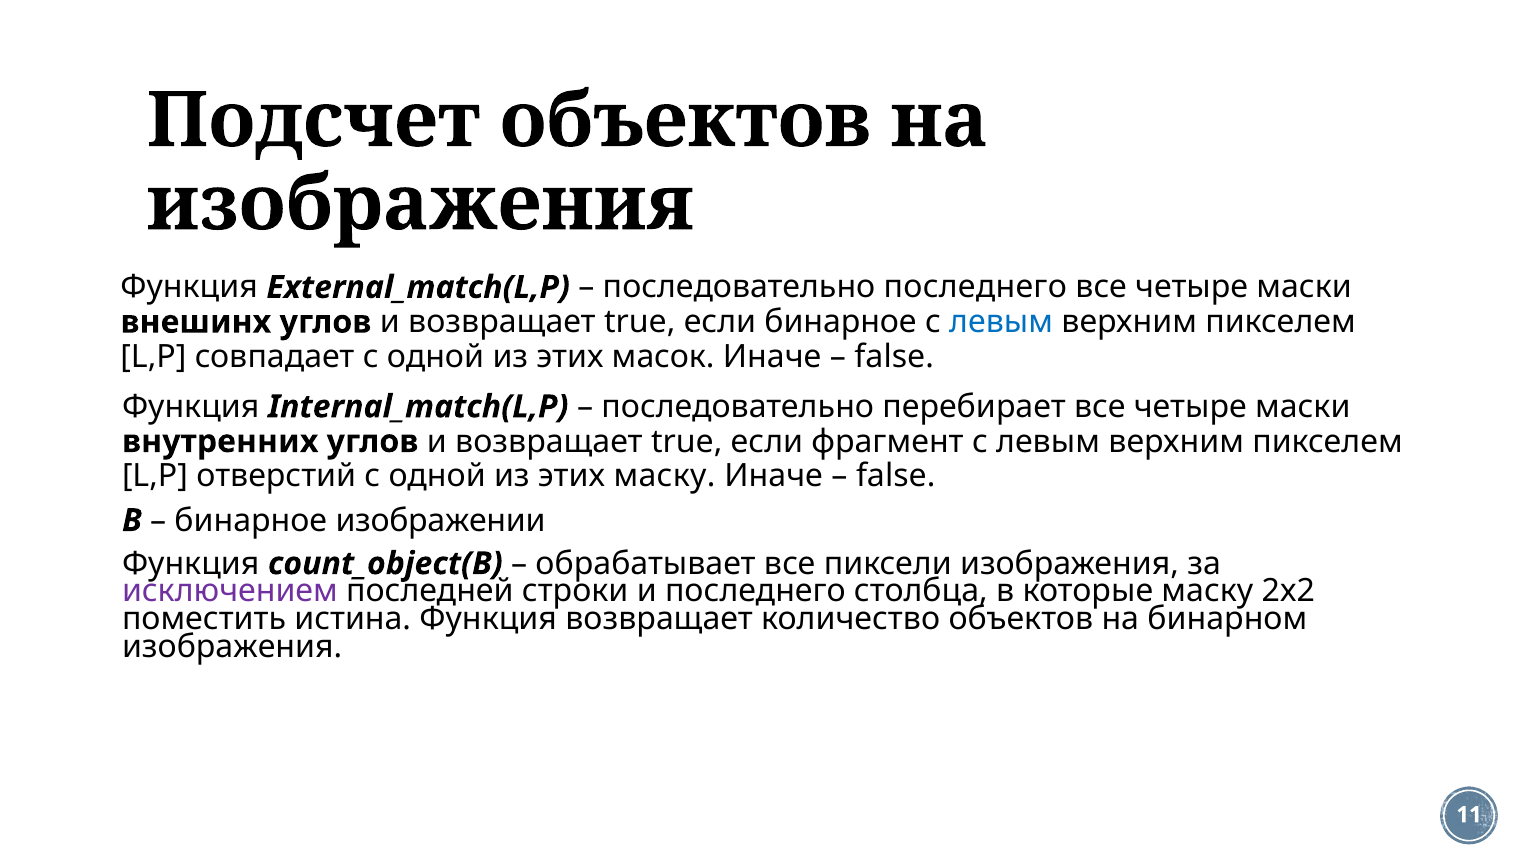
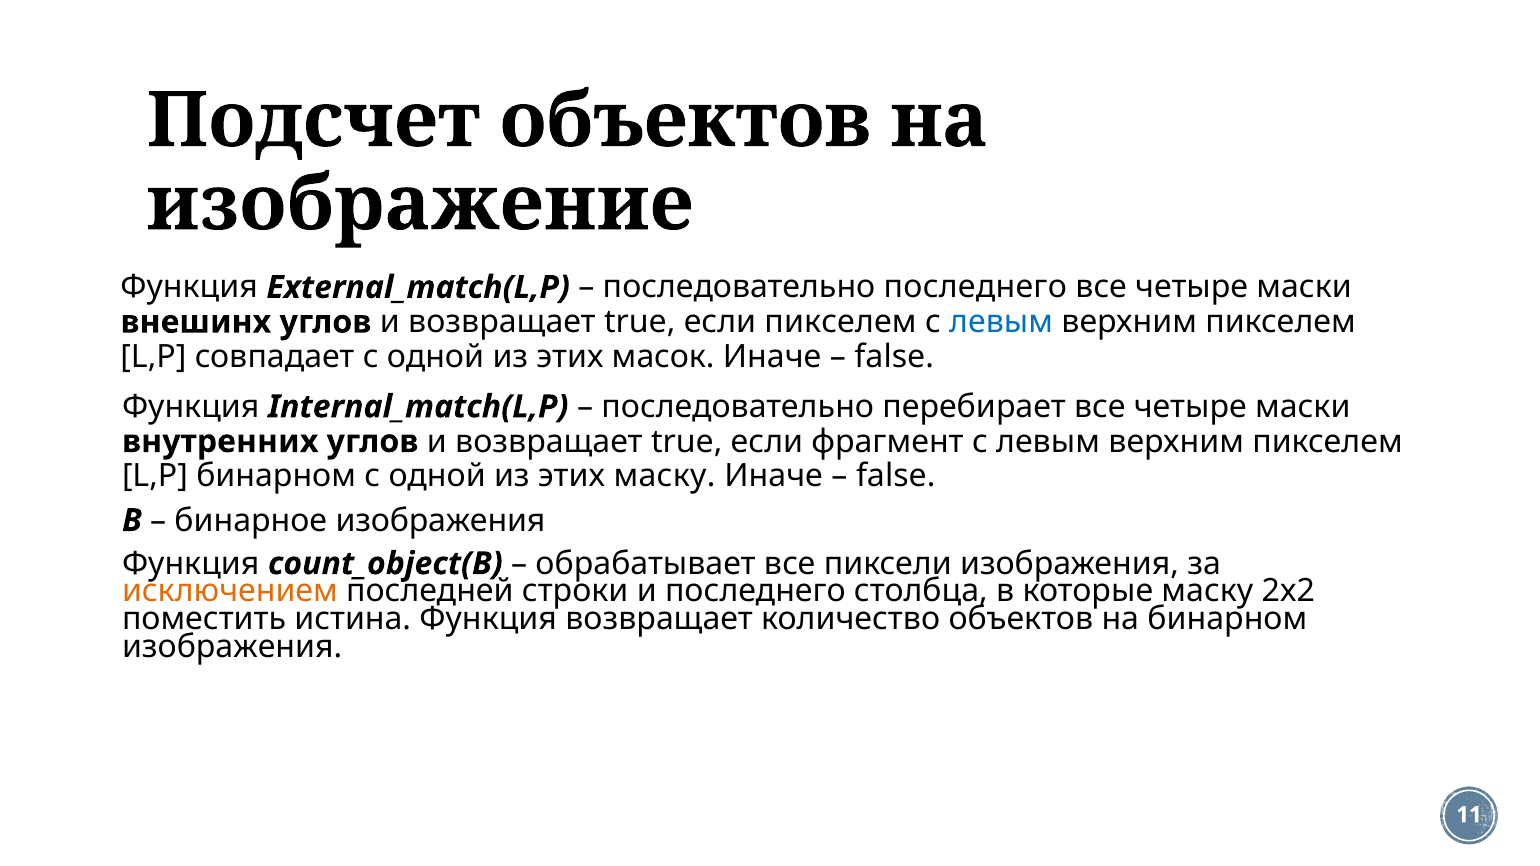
изображения at (420, 204): изображения -> изображение
если бинарное: бинарное -> пикселем
L,P отверстий: отверстий -> бинарном
бинарное изображении: изображении -> изображения
исключением colour: purple -> orange
